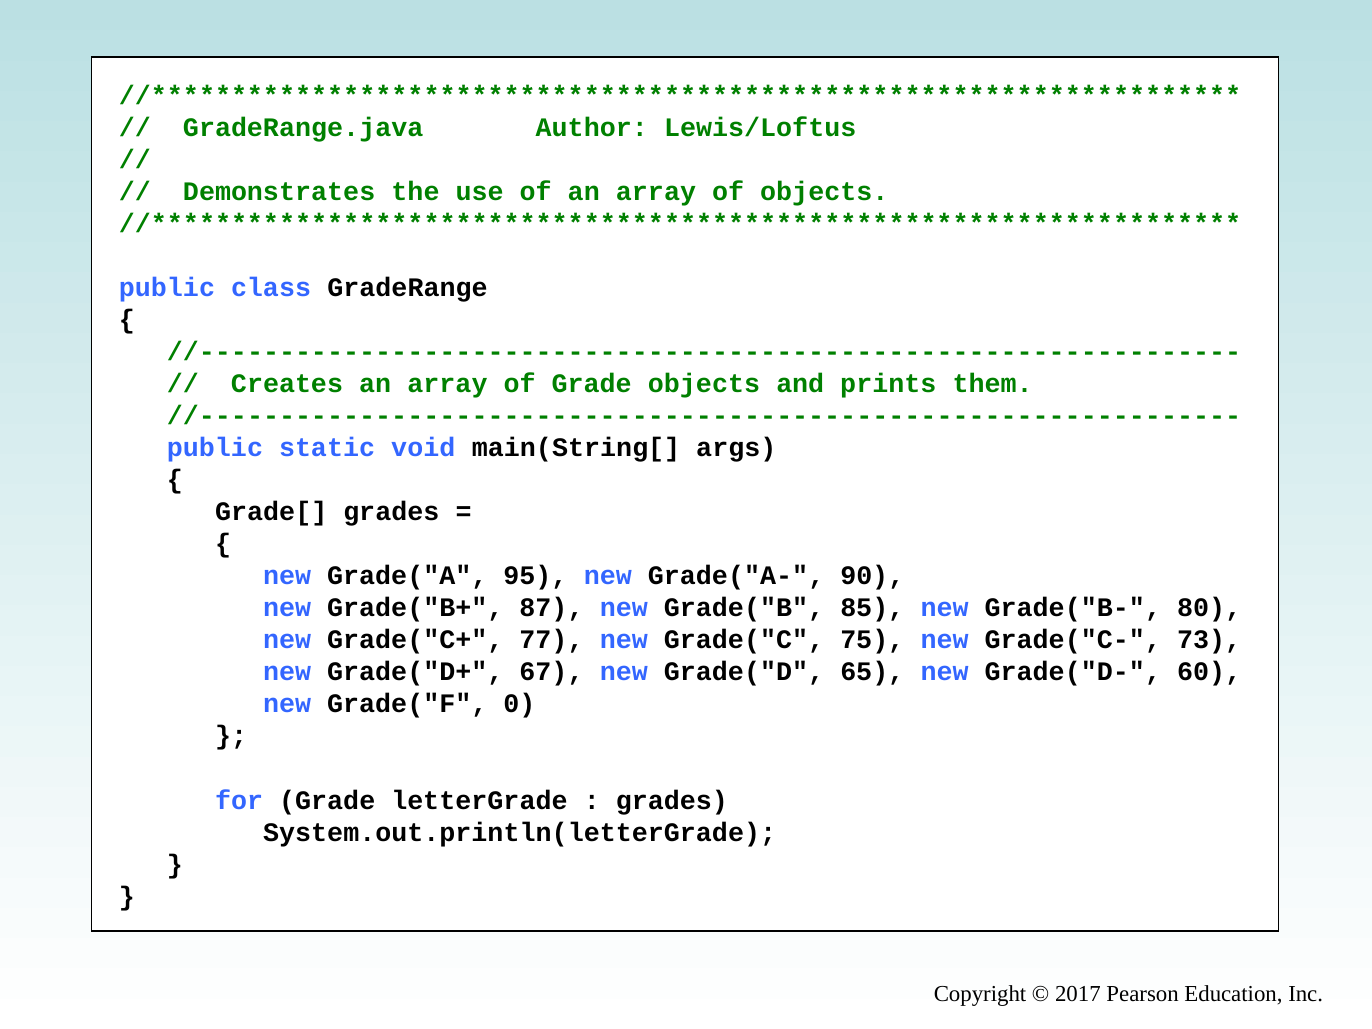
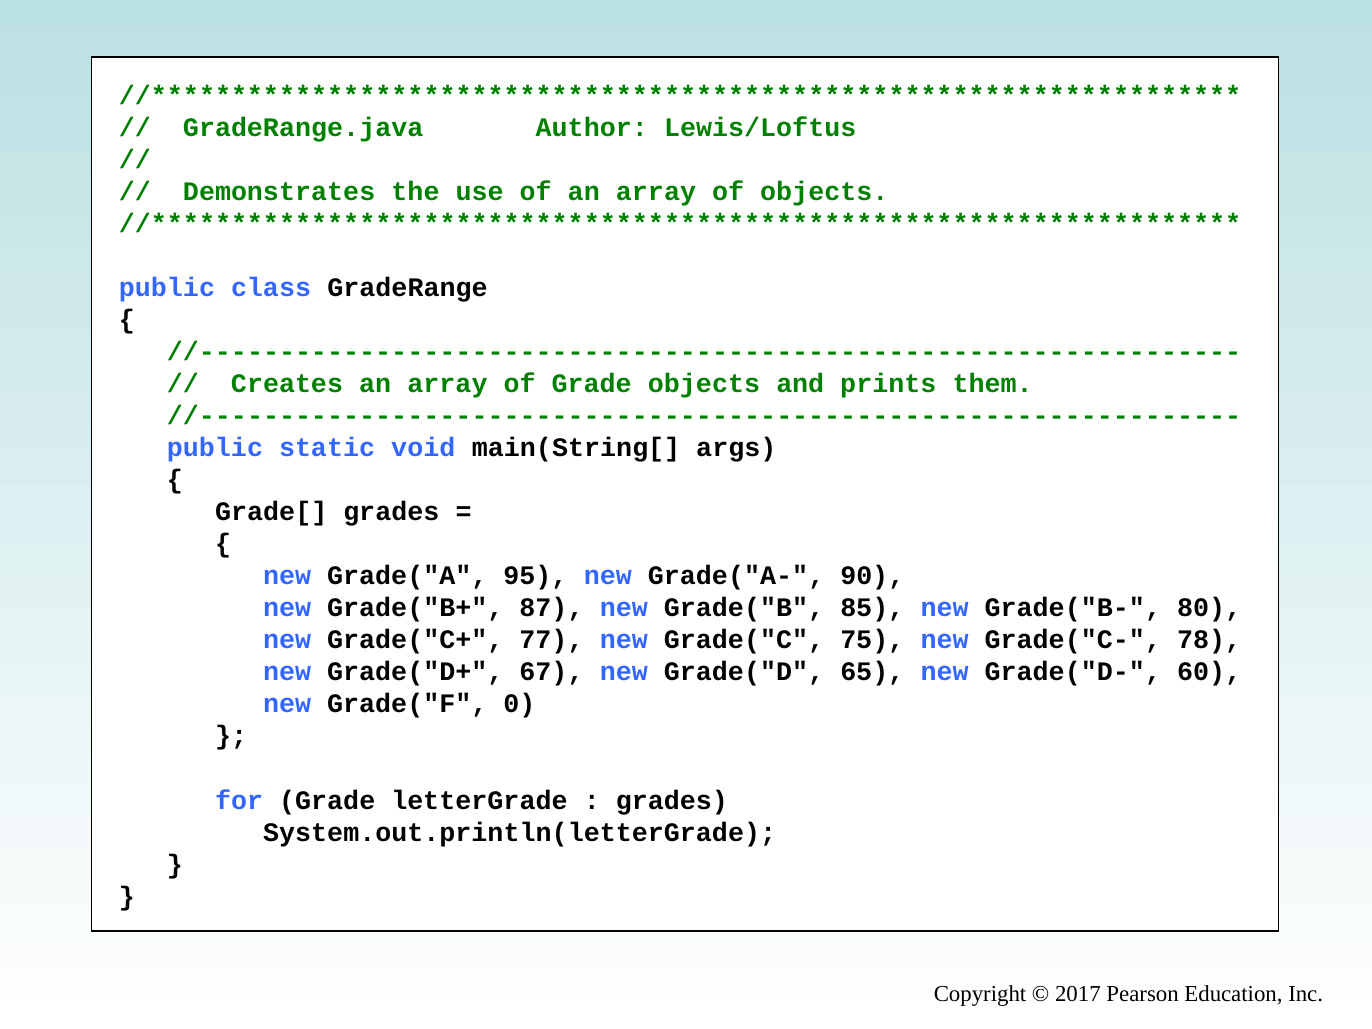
73: 73 -> 78
